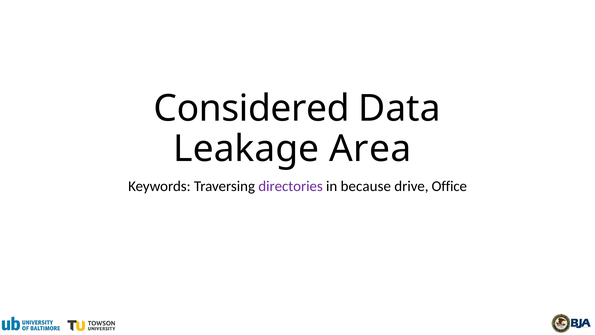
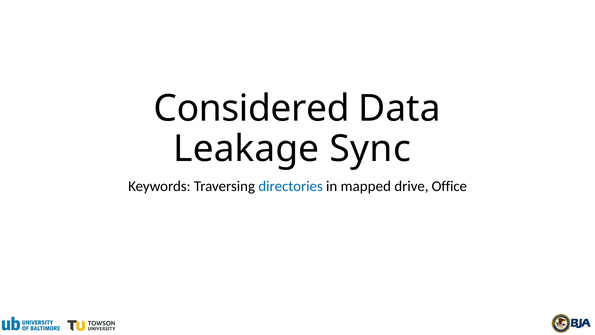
Area: Area -> Sync
directories colour: purple -> blue
because: because -> mapped
